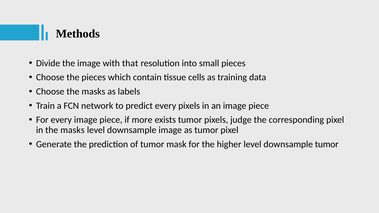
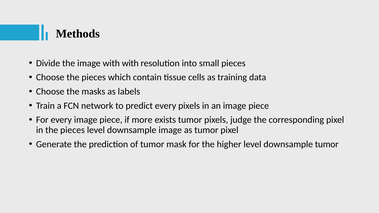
with that: that -> with
in the masks: masks -> pieces
